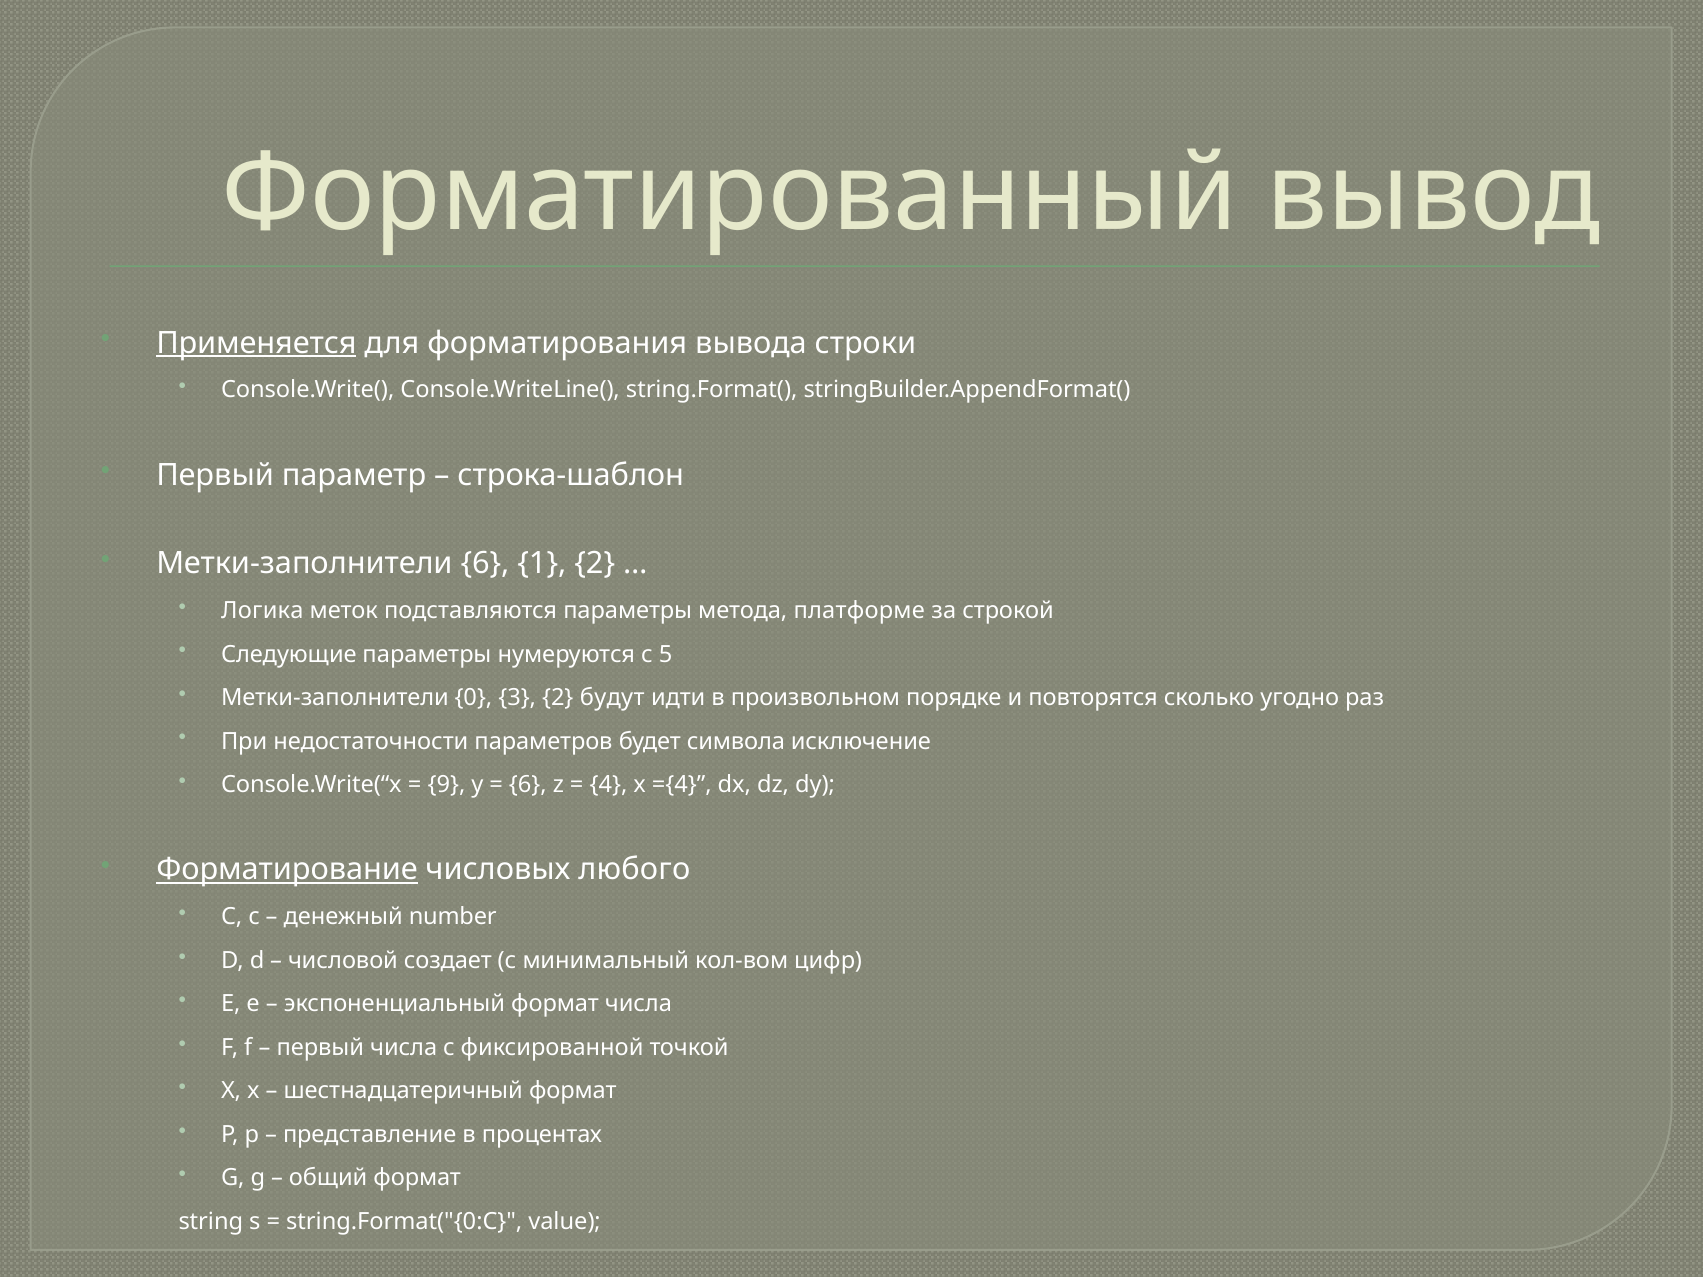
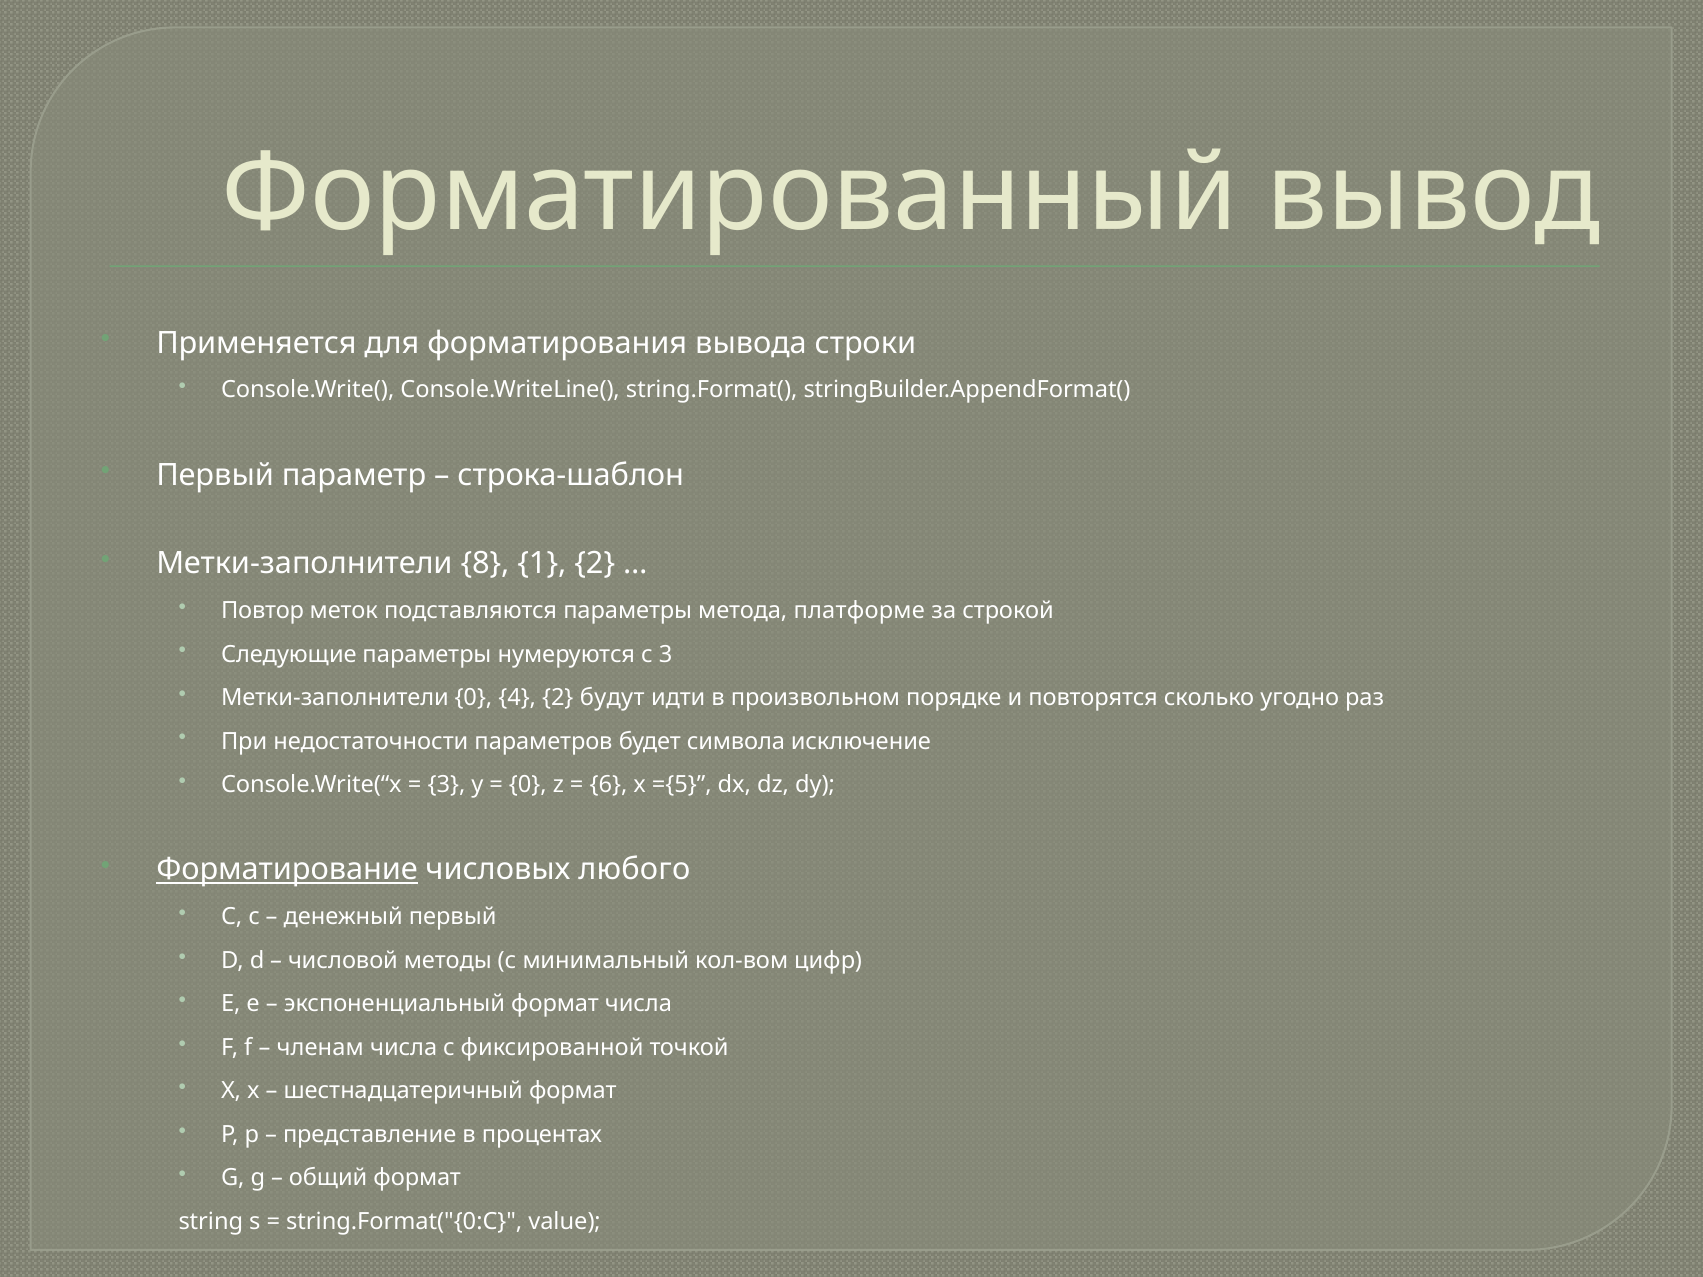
Применяется underline: present -> none
Метки-заполнители 6: 6 -> 8
Логика: Логика -> Повтор
с 5: 5 -> 3
3: 3 -> 4
9 at (446, 785): 9 -> 3
6 at (528, 785): 6 -> 0
4: 4 -> 6
={4: ={4 -> ={5
денежный number: number -> первый
создает: создает -> методы
первый at (320, 1048): первый -> членам
